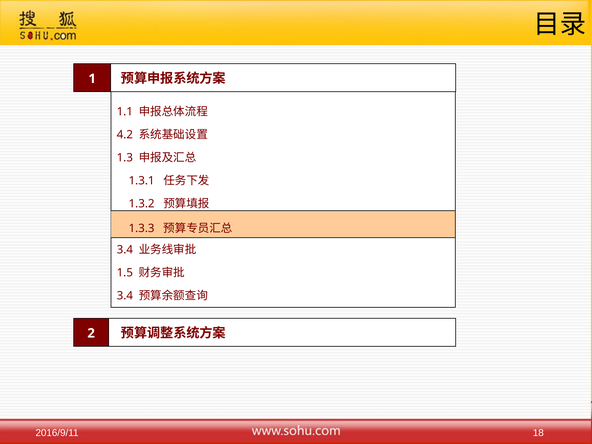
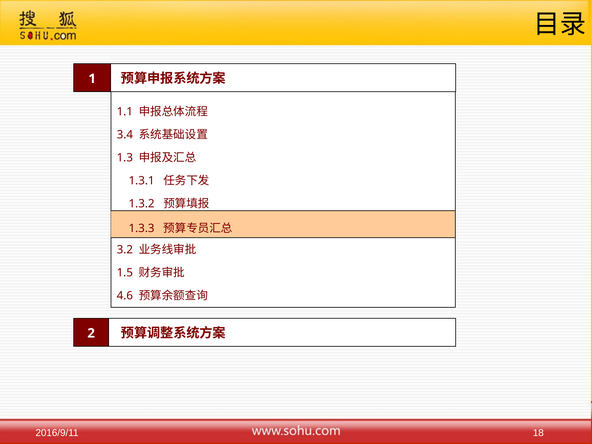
4.2: 4.2 -> 3.4
3.4 at (125, 250): 3.4 -> 3.2
3.4 at (125, 296): 3.4 -> 4.6
